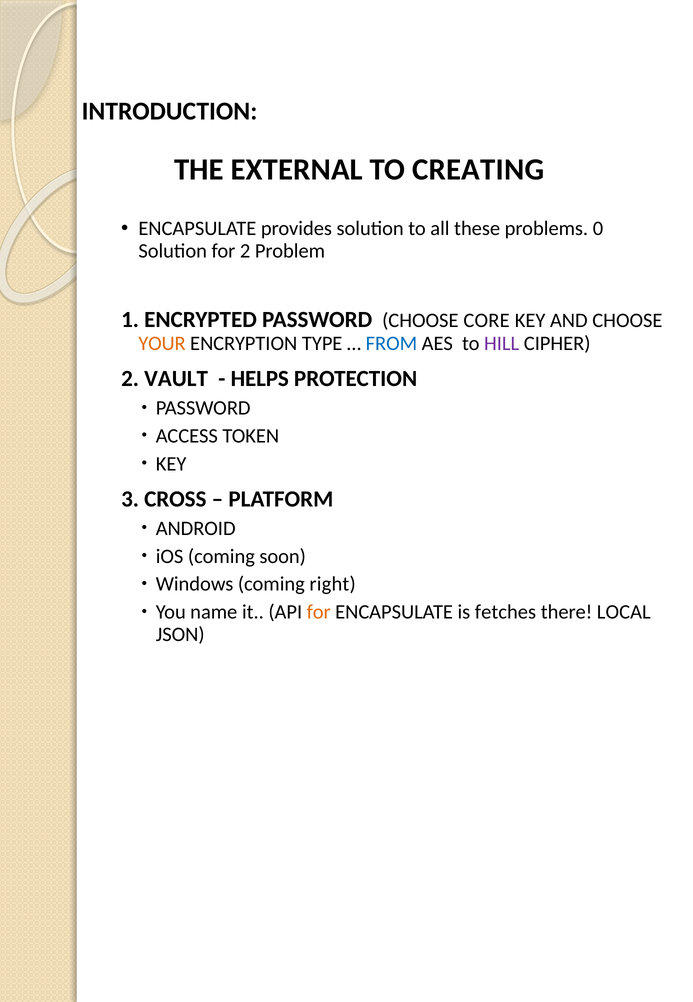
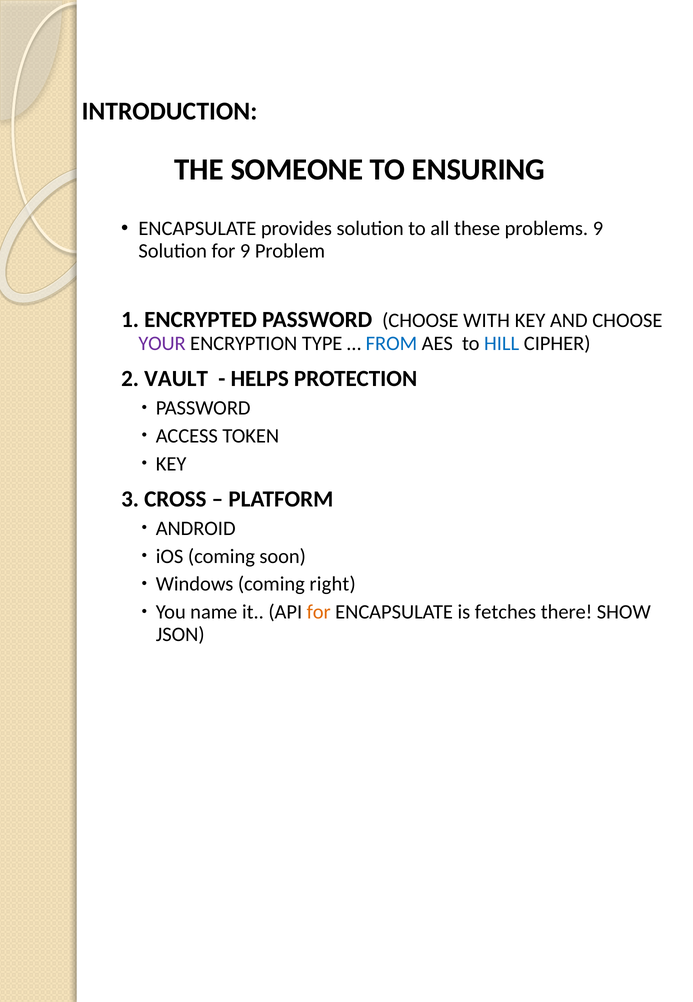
EXTERNAL: EXTERNAL -> SOMEONE
CREATING: CREATING -> ENSURING
problems 0: 0 -> 9
for 2: 2 -> 9
CORE: CORE -> WITH
YOUR colour: orange -> purple
HILL colour: purple -> blue
LOCAL: LOCAL -> SHOW
